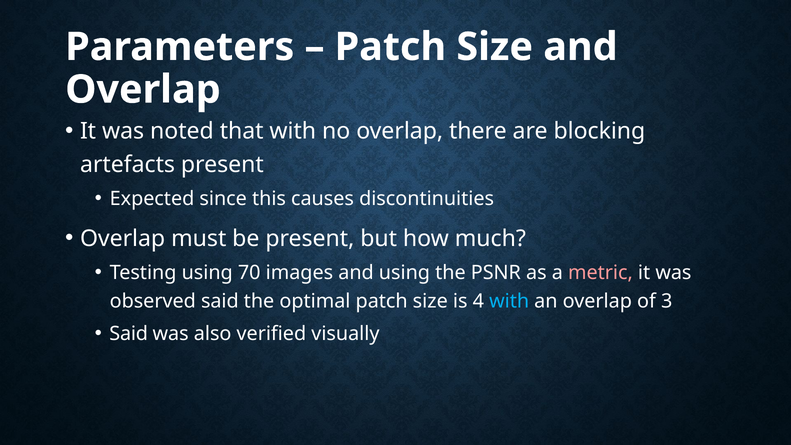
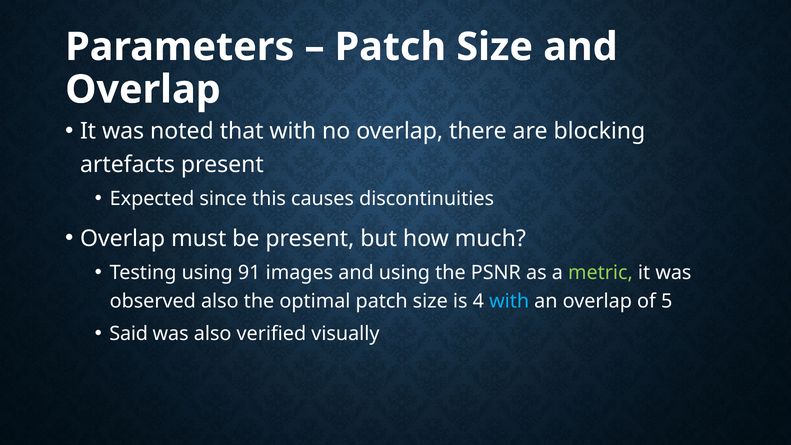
70: 70 -> 91
metric colour: pink -> light green
observed said: said -> also
3: 3 -> 5
